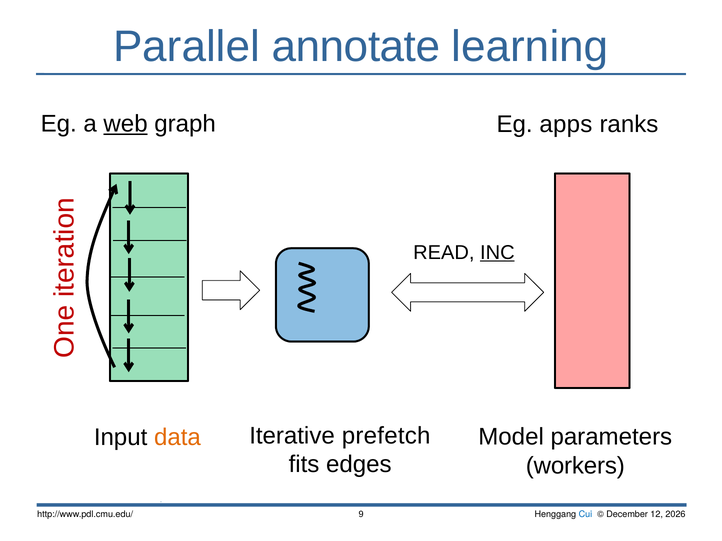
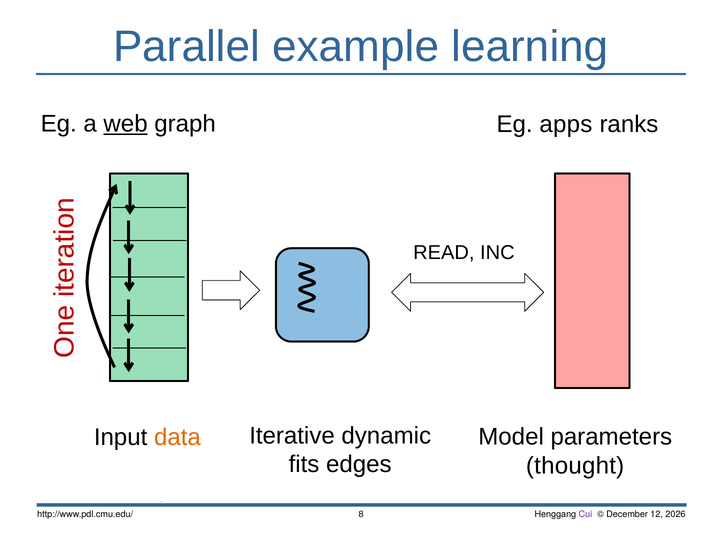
annotate: annotate -> example
INC underline: present -> none
prefetch: prefetch -> dynamic
workers: workers -> thought
9: 9 -> 8
Cui colour: blue -> purple
